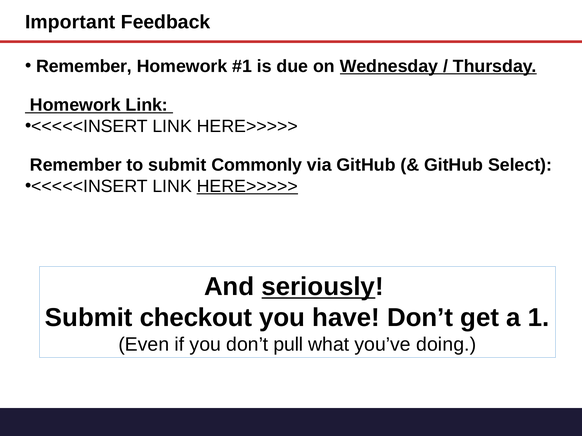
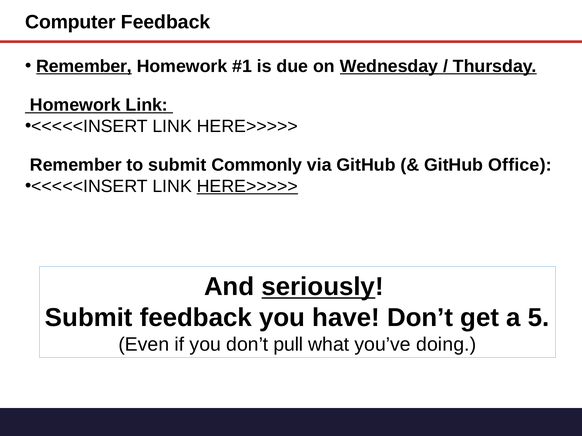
Important: Important -> Computer
Remember at (84, 66) underline: none -> present
Select: Select -> Office
Submit checkout: checkout -> feedback
1: 1 -> 5
